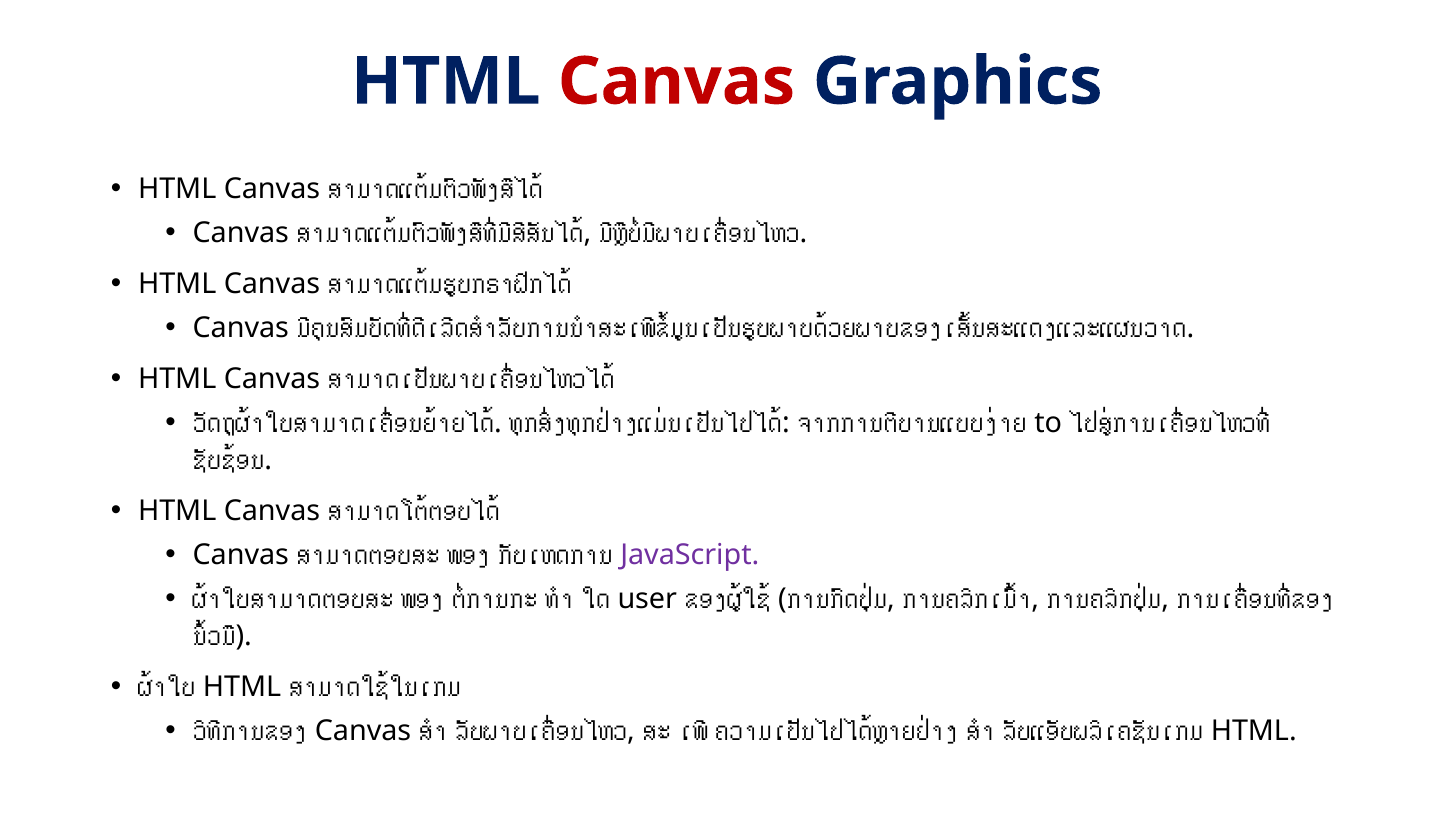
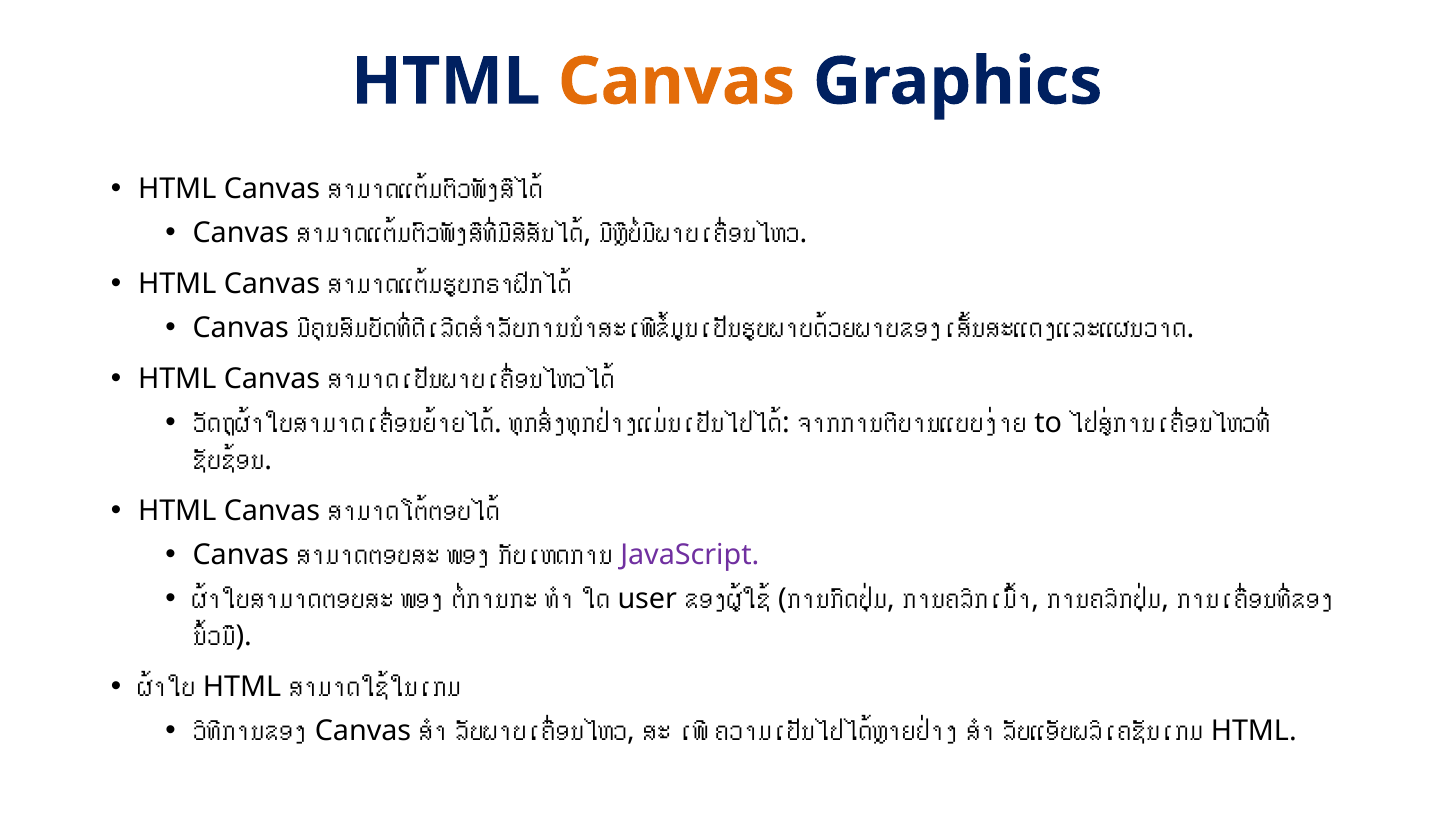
Canvas at (677, 82) colour: red -> orange
